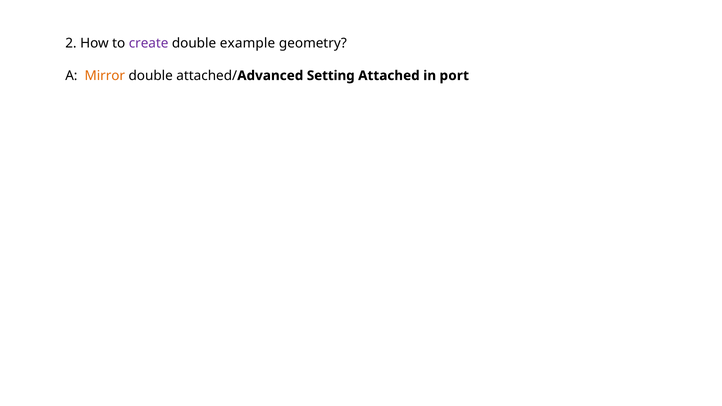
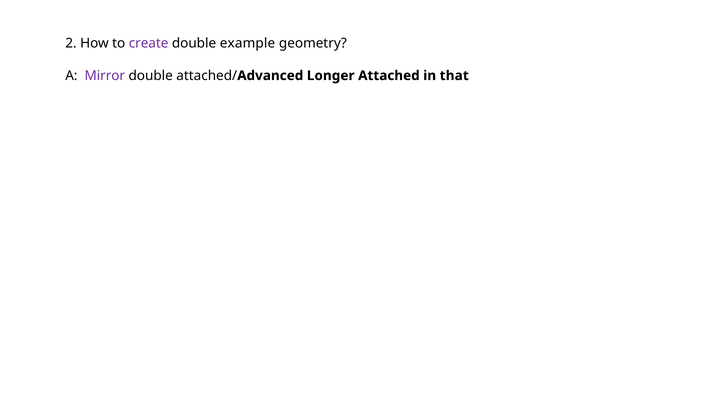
Mirror colour: orange -> purple
Setting: Setting -> Longer
port: port -> that
